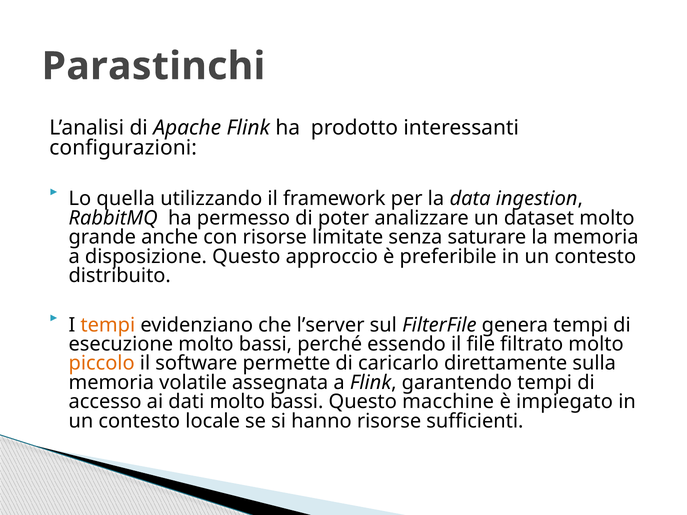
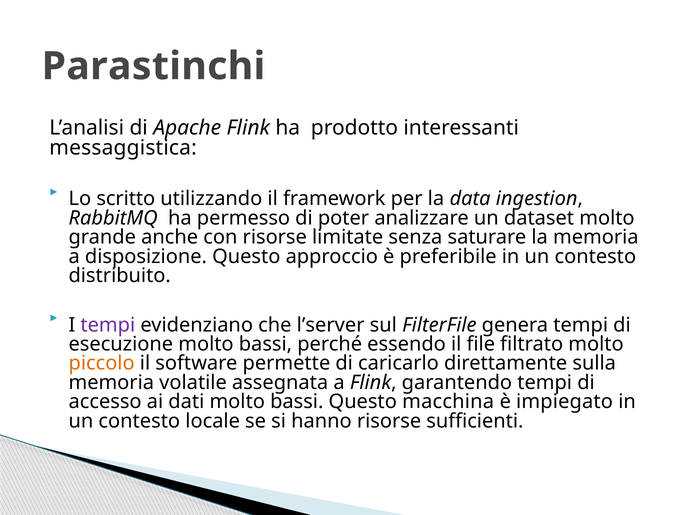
configurazioni: configurazioni -> messaggistica
quella: quella -> scritto
tempi at (108, 325) colour: orange -> purple
macchine: macchine -> macchina
